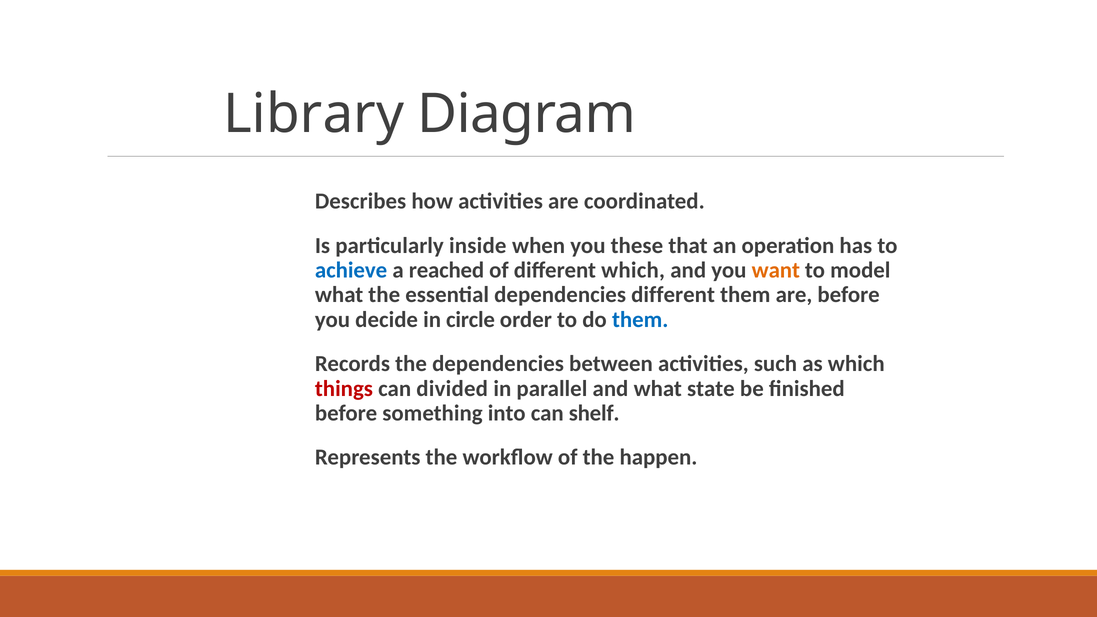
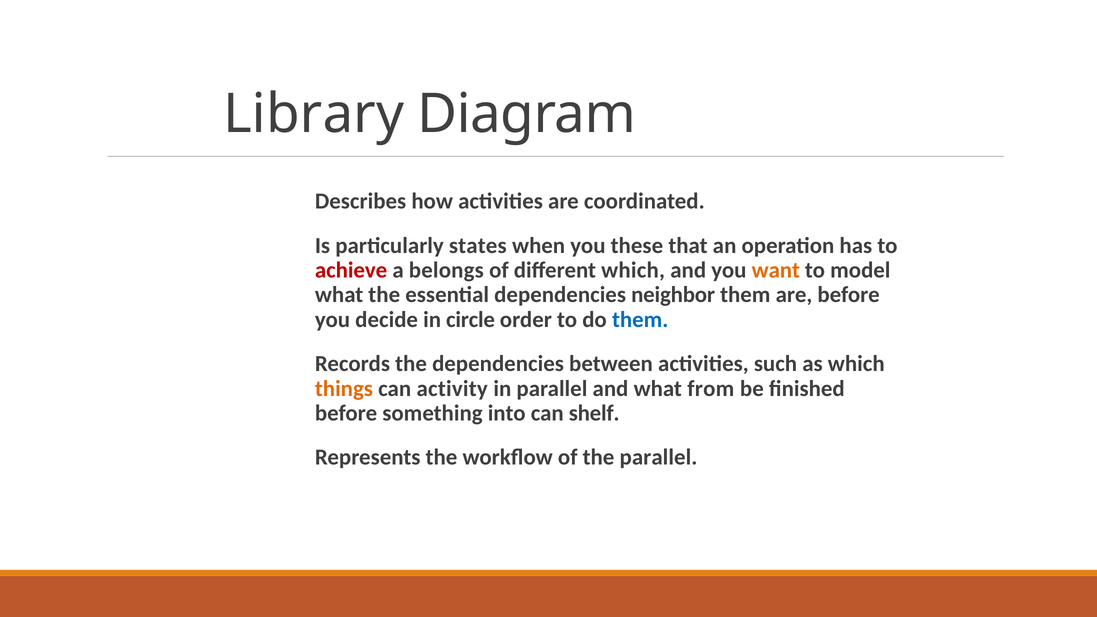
inside: inside -> states
achieve colour: blue -> red
reached: reached -> belongs
dependencies different: different -> neighbor
things colour: red -> orange
divided: divided -> activity
state: state -> from
the happen: happen -> parallel
